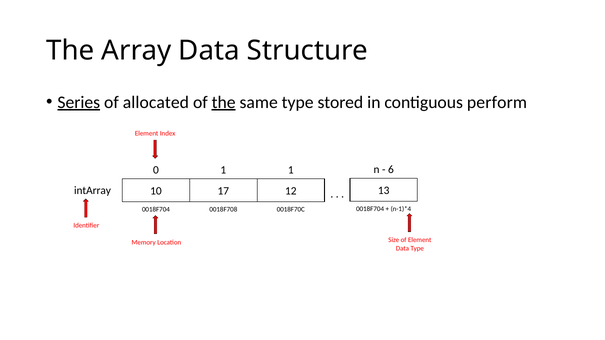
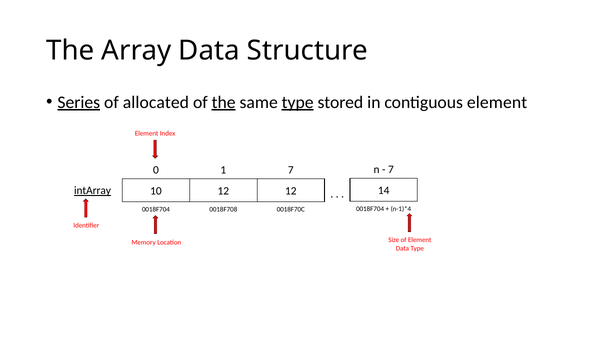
type at (298, 102) underline: none -> present
contiguous perform: perform -> element
0 1: 1 -> 7
6 at (391, 170): 6 -> 7
intArray underline: none -> present
10 17: 17 -> 12
13: 13 -> 14
